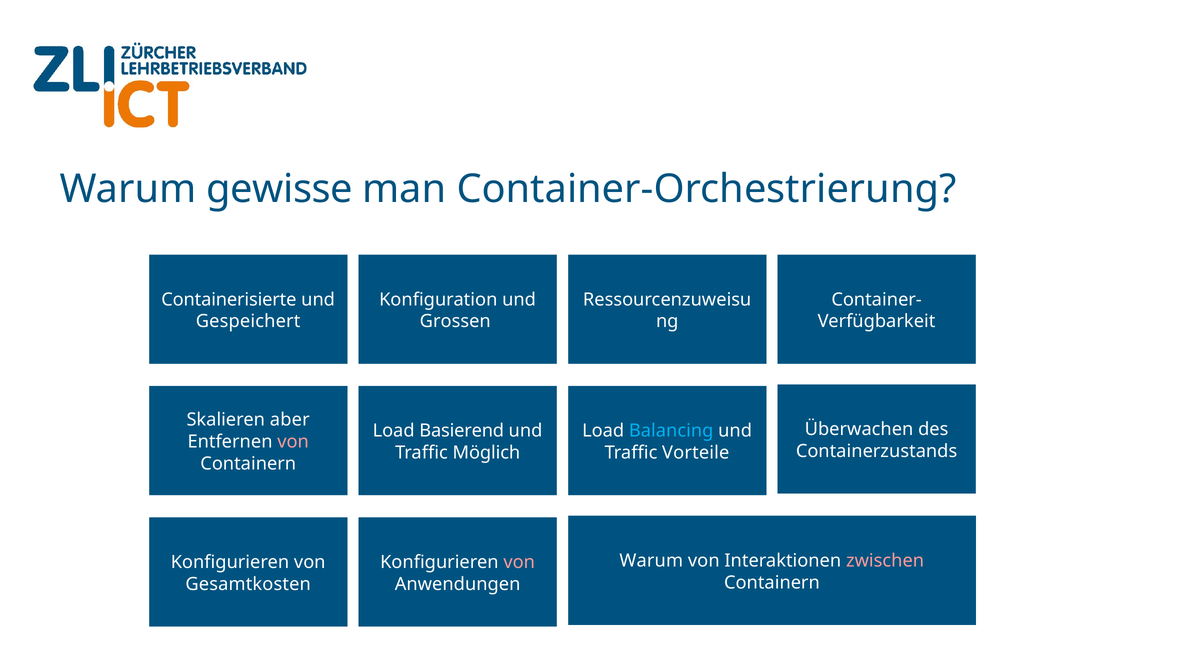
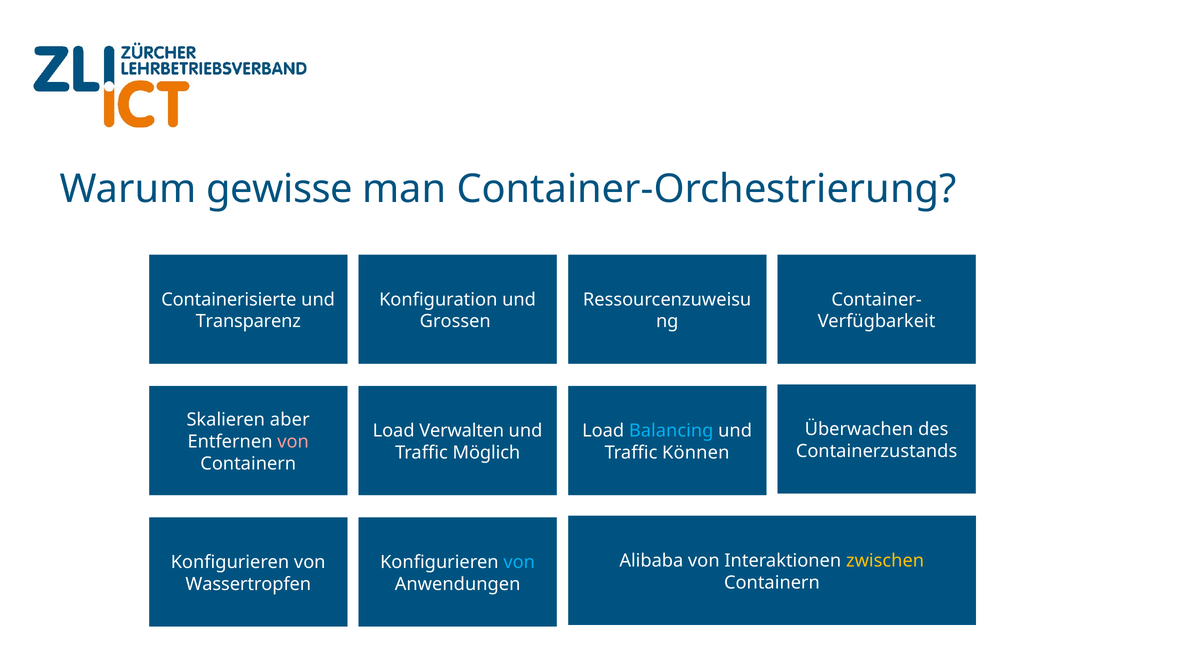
Gespeichert: Gespeichert -> Transparenz
Basierend: Basierend -> Verwalten
Vorteile: Vorteile -> Können
Warum at (651, 561): Warum -> Alibaba
zwischen colour: pink -> yellow
von at (519, 562) colour: pink -> light blue
Gesamtkosten: Gesamtkosten -> Wassertropfen
